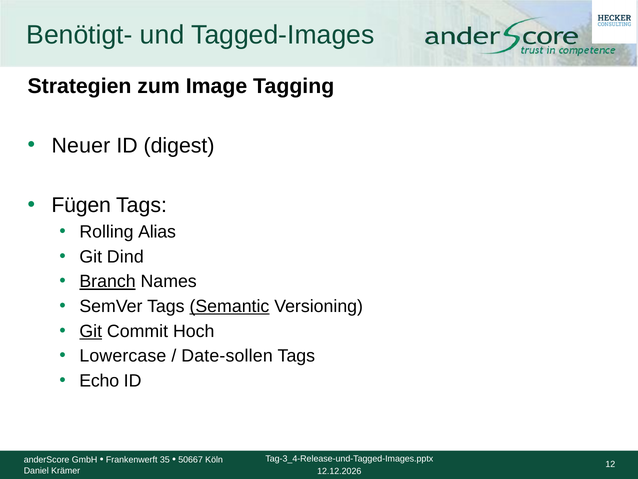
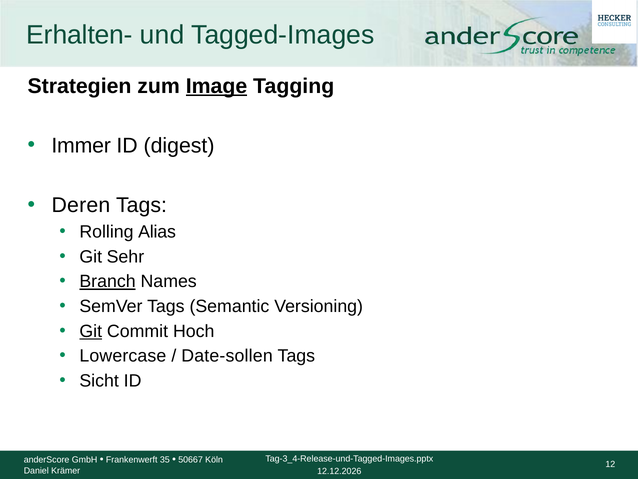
Benötigt-: Benötigt- -> Erhalten-
Image underline: none -> present
Neuer: Neuer -> Immer
Fügen: Fügen -> Deren
Dind: Dind -> Sehr
Semantic underline: present -> none
Echo: Echo -> Sicht
